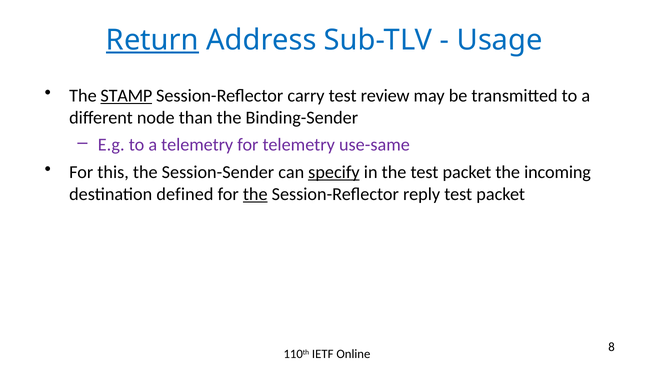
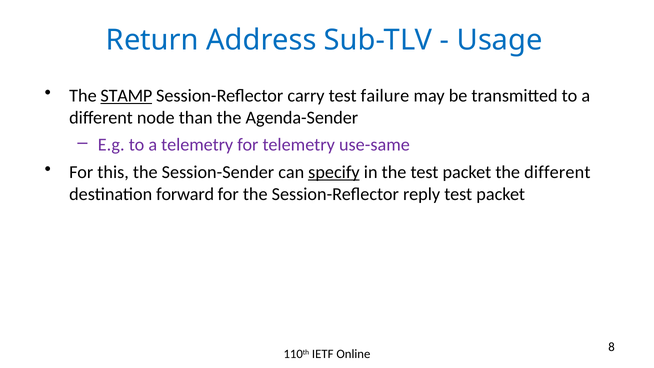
Return underline: present -> none
review: review -> failure
Binding-Sender: Binding-Sender -> Agenda-Sender
the incoming: incoming -> different
defined: defined -> forward
the at (255, 194) underline: present -> none
